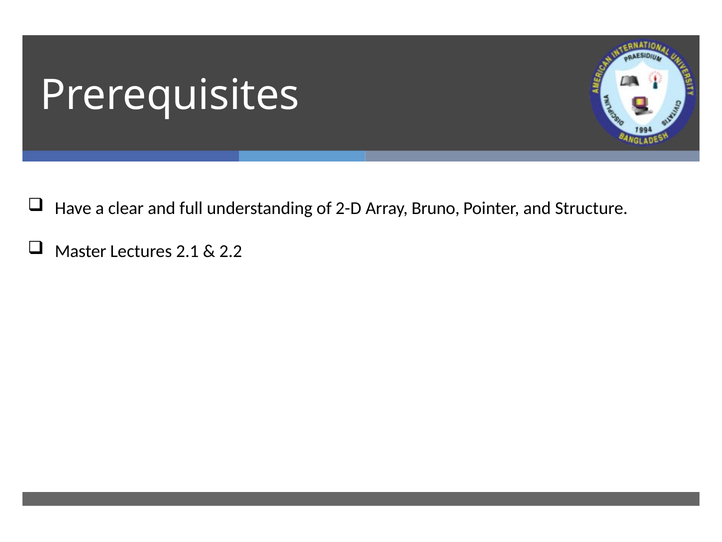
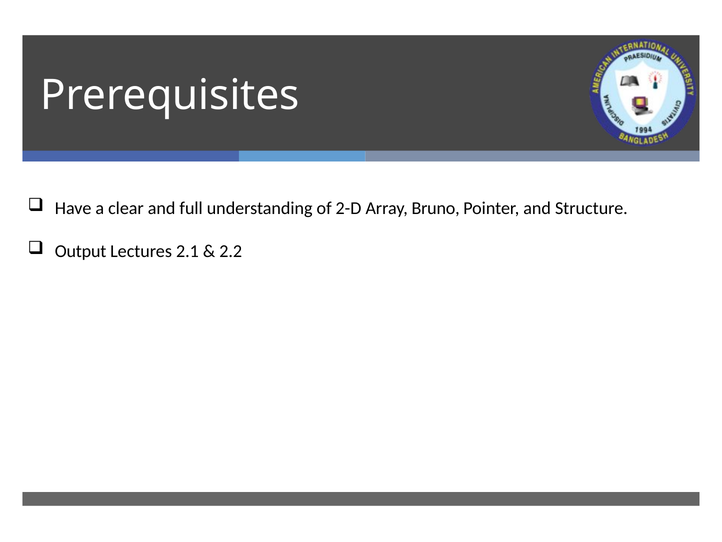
Master: Master -> Output
